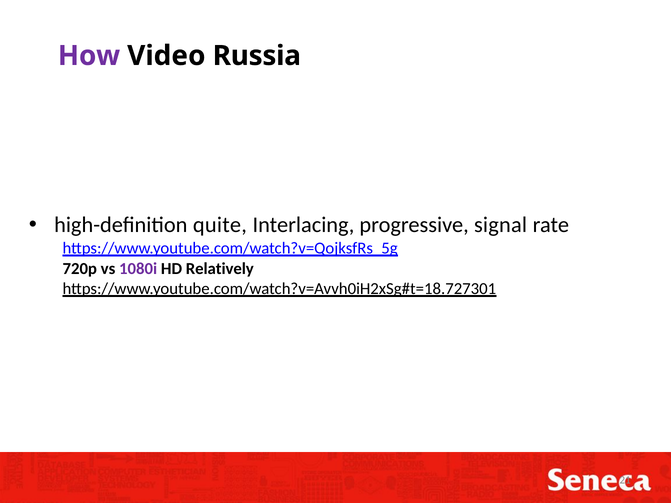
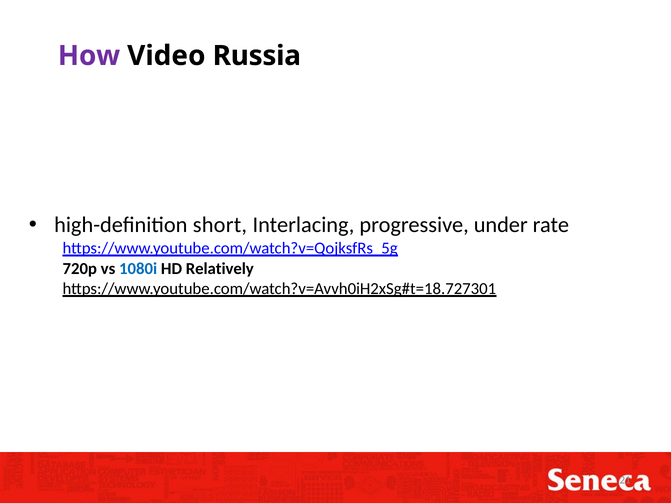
quite: quite -> short
signal: signal -> under
1080i colour: purple -> blue
